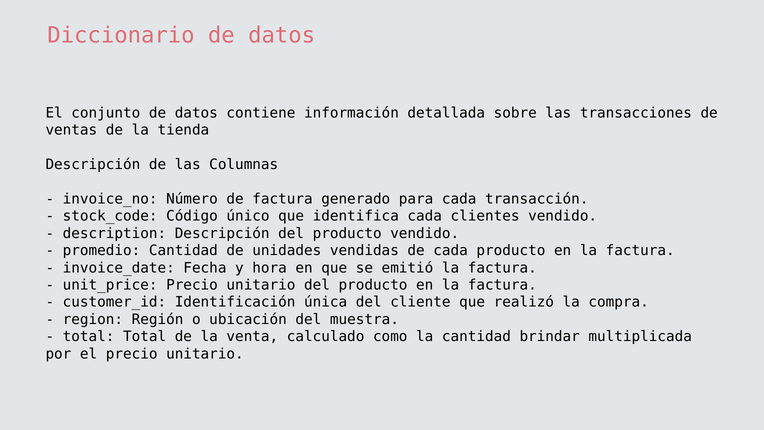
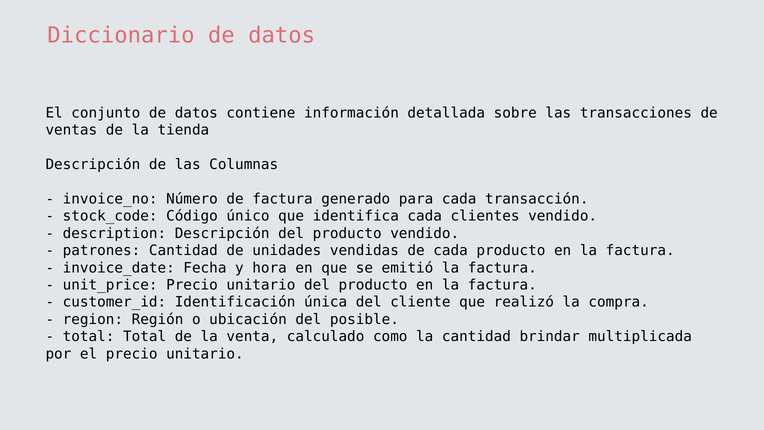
promedio: promedio -> patrones
muestra: muestra -> posible
